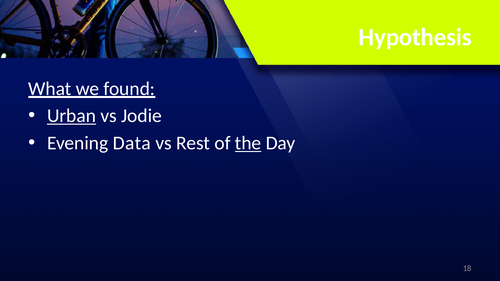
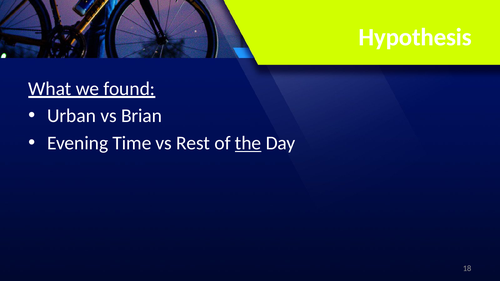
Urban underline: present -> none
Jodie: Jodie -> Brian
Data: Data -> Time
